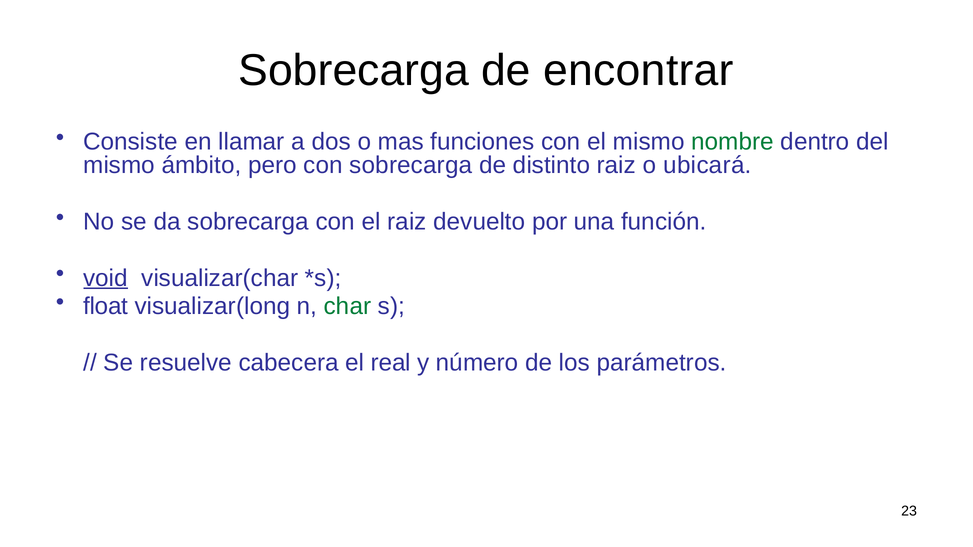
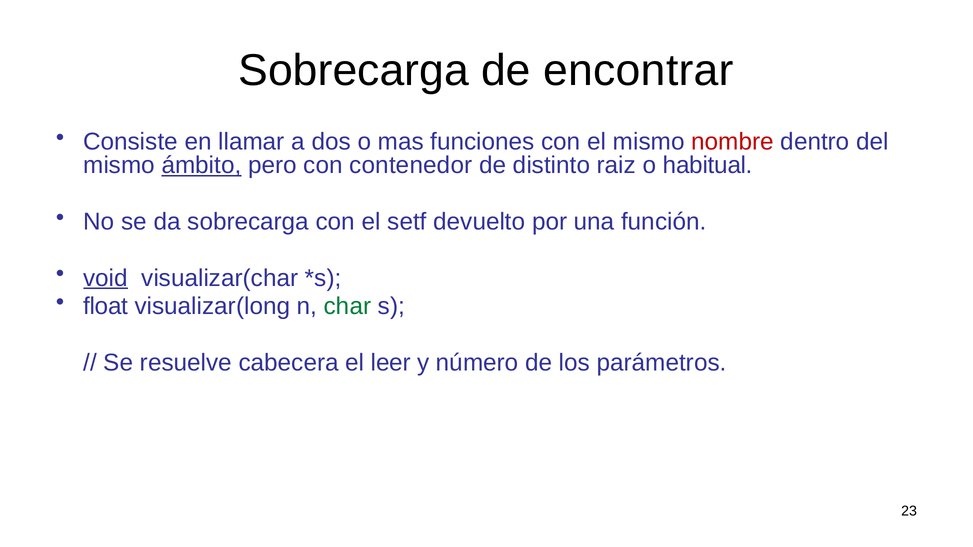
nombre colour: green -> red
ámbito underline: none -> present
con sobrecarga: sobrecarga -> contenedor
ubicará: ubicará -> habitual
el raiz: raiz -> setf
real: real -> leer
